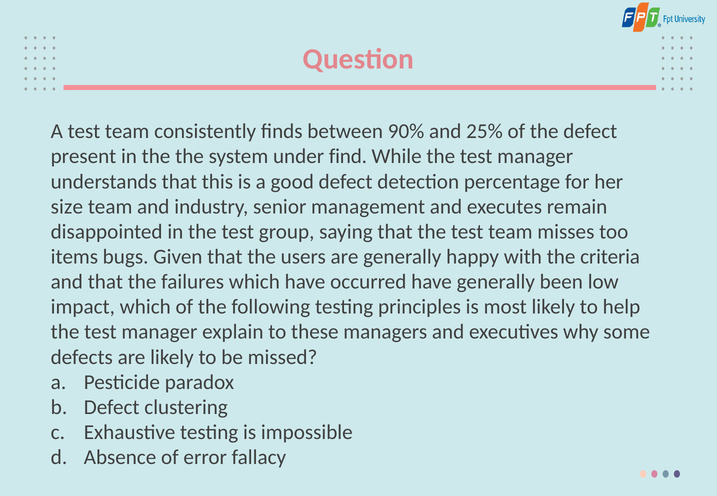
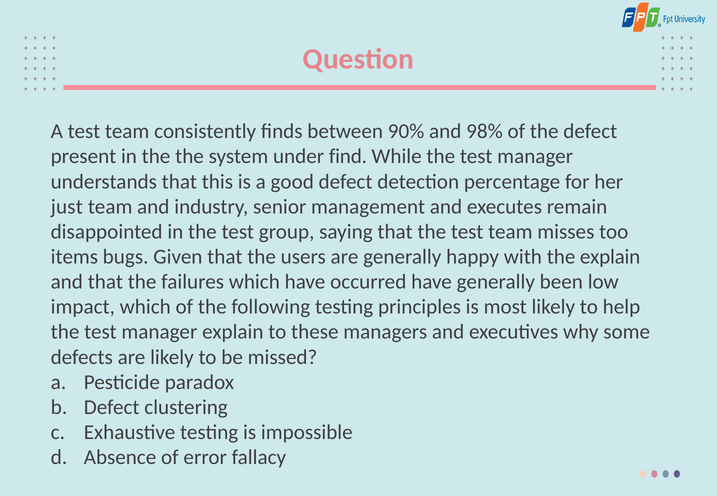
25%: 25% -> 98%
size: size -> just
the criteria: criteria -> explain
